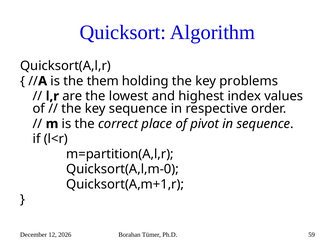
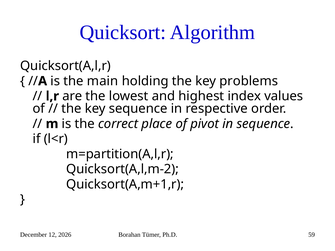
them: them -> main
Quicksort(A,l,m-0: Quicksort(A,l,m-0 -> Quicksort(A,l,m-2
